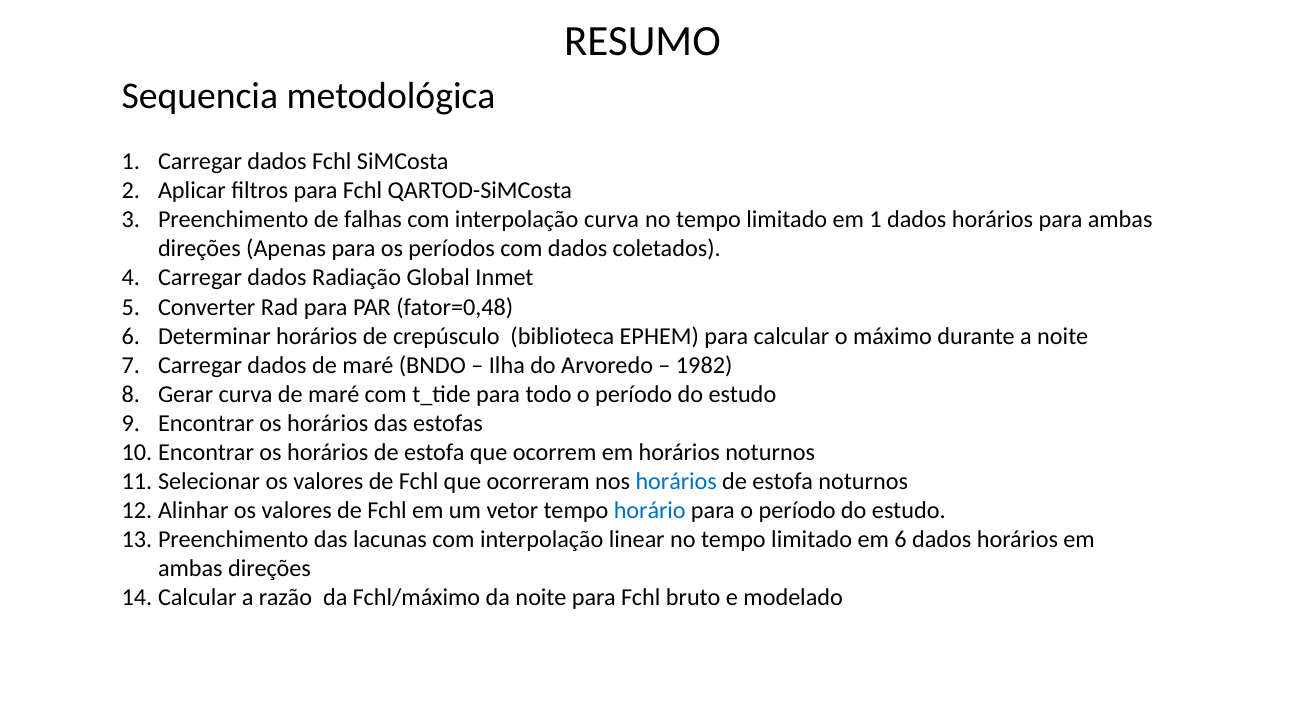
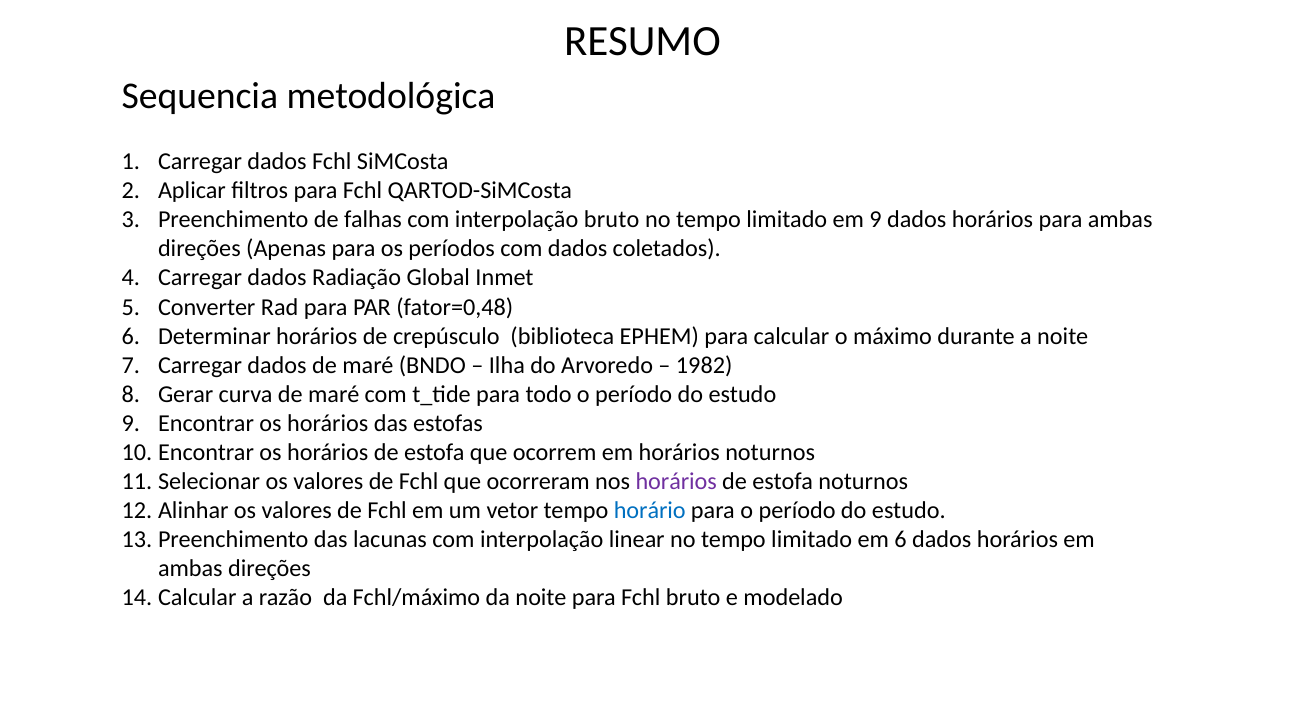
interpolação curva: curva -> bruto
em 1: 1 -> 9
horários at (676, 481) colour: blue -> purple
